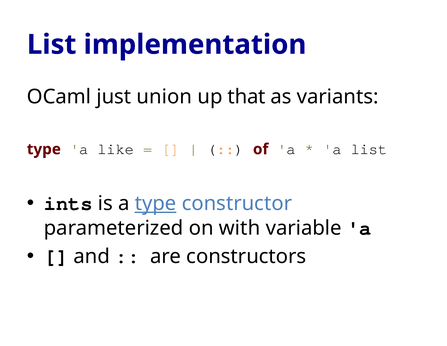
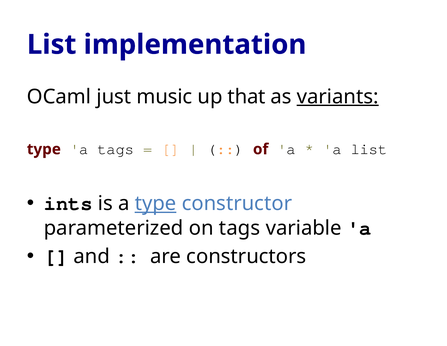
union: union -> music
variants underline: none -> present
a like: like -> tags
on with: with -> tags
